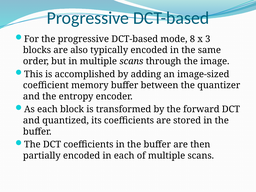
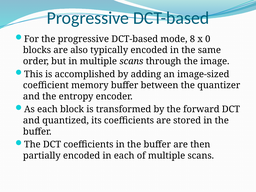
3: 3 -> 0
